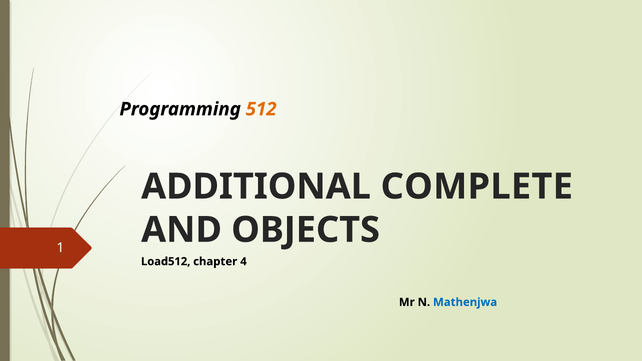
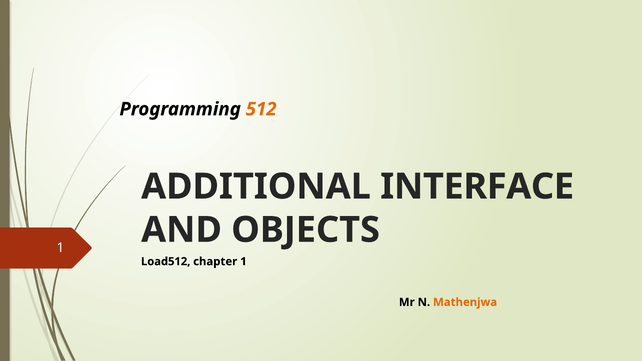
COMPLETE: COMPLETE -> INTERFACE
chapter 4: 4 -> 1
Mathenjwa colour: blue -> orange
